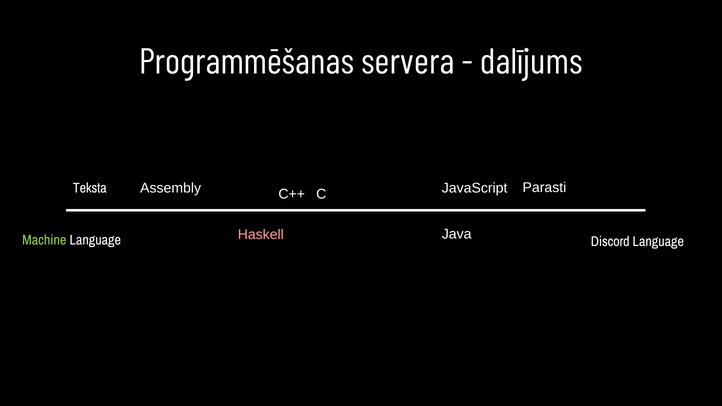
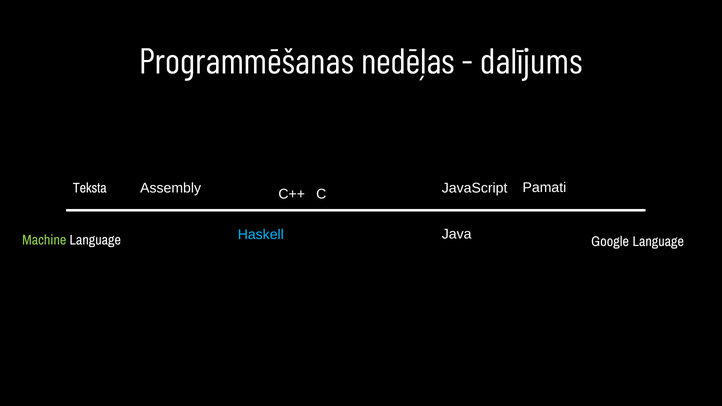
servera: servera -> nedēļas
Parasti: Parasti -> Pamati
Haskell colour: pink -> light blue
Discord: Discord -> Google
